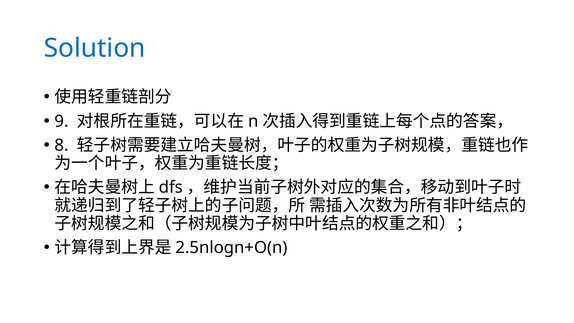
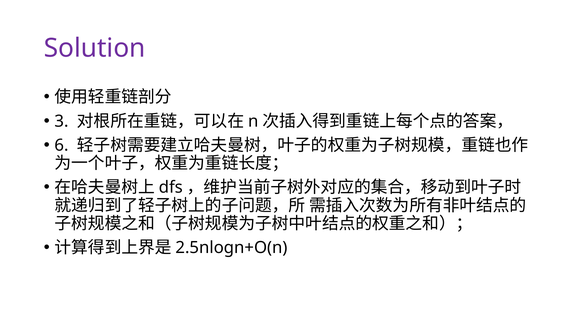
Solution colour: blue -> purple
9: 9 -> 3
8: 8 -> 6
